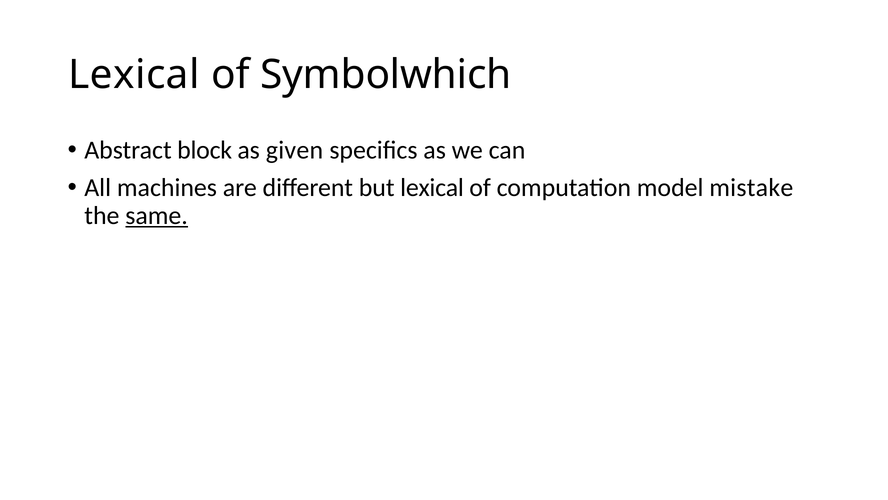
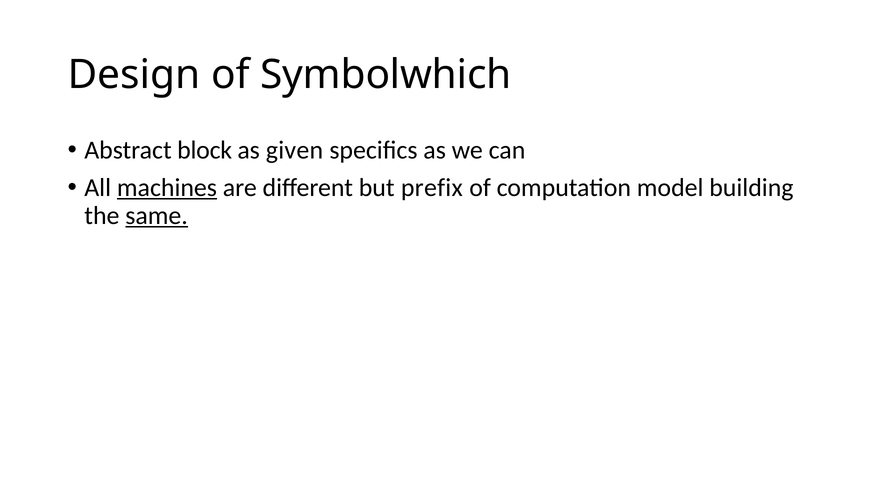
Lexical at (134, 75): Lexical -> Design
machines underline: none -> present
but lexical: lexical -> prefix
mistake: mistake -> building
